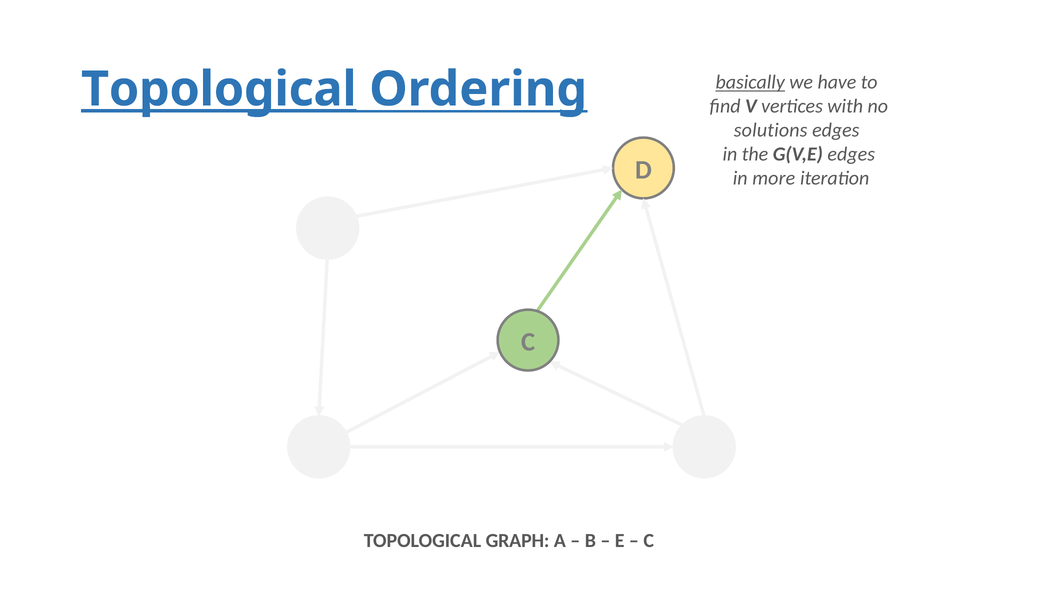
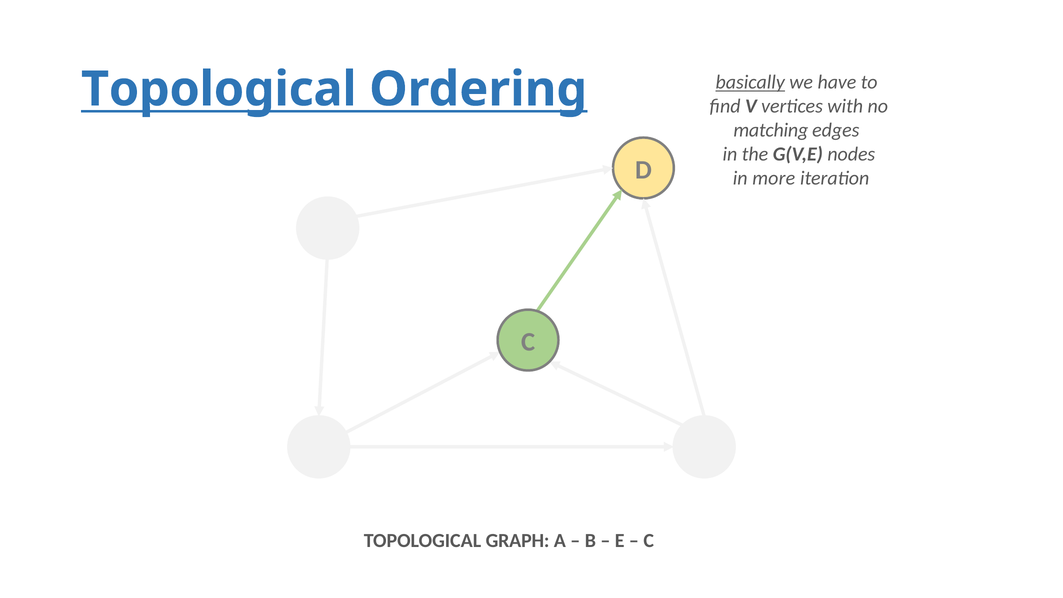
Topological at (219, 89) underline: present -> none
solutions: solutions -> matching
G(V,E edges: edges -> nodes
